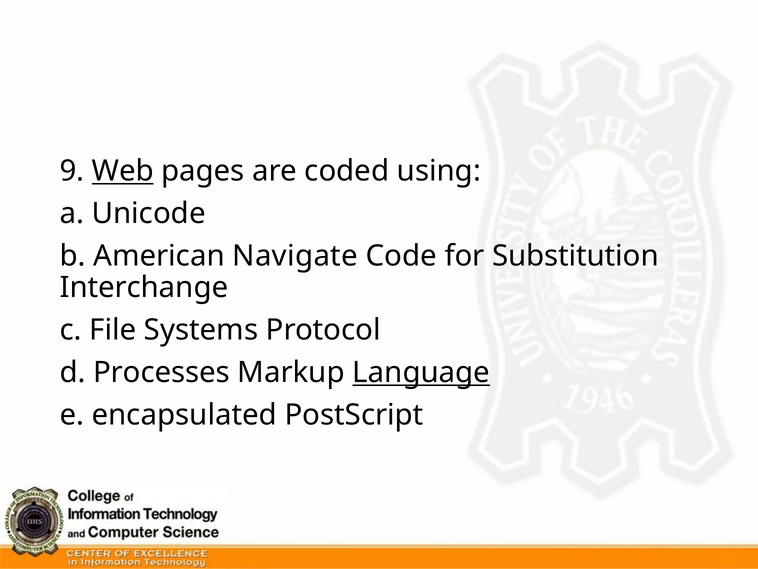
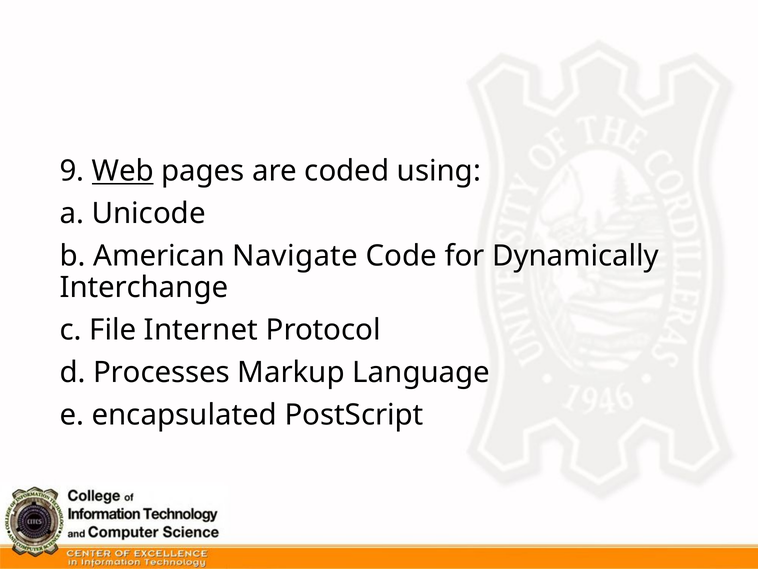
Substitution: Substitution -> Dynamically
Systems: Systems -> Internet
Language underline: present -> none
